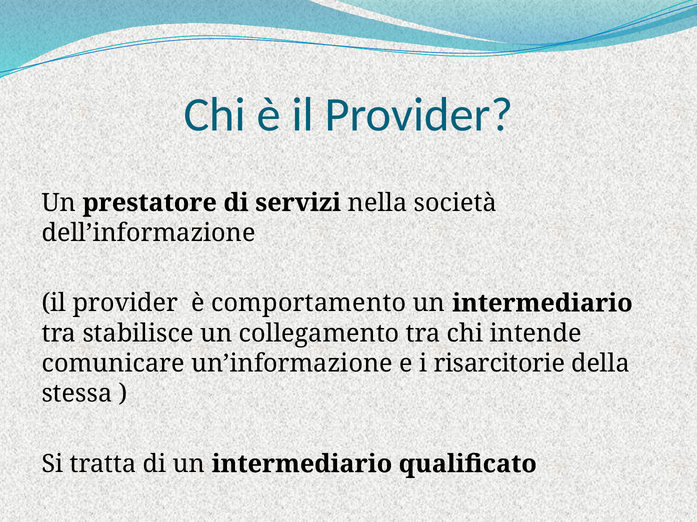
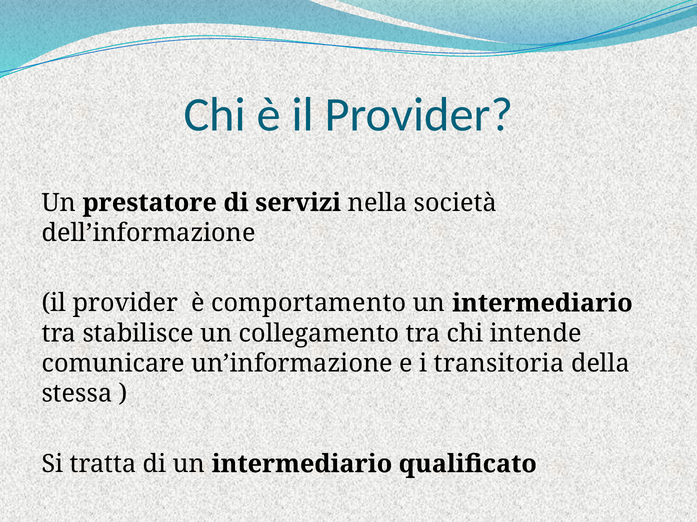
risarcitorie: risarcitorie -> transitoria
